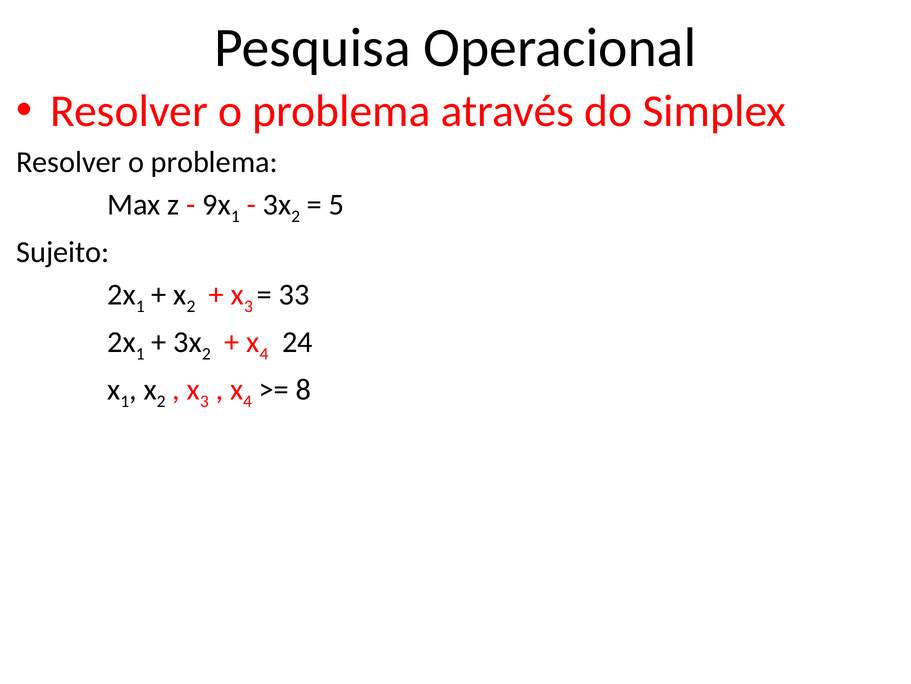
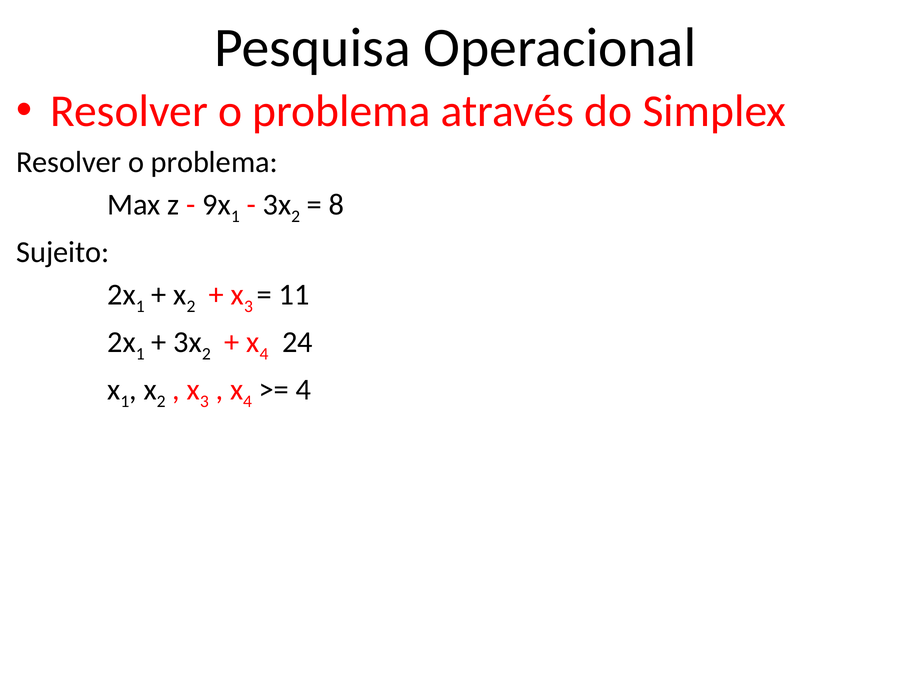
5: 5 -> 8
33: 33 -> 11
8 at (303, 389): 8 -> 4
